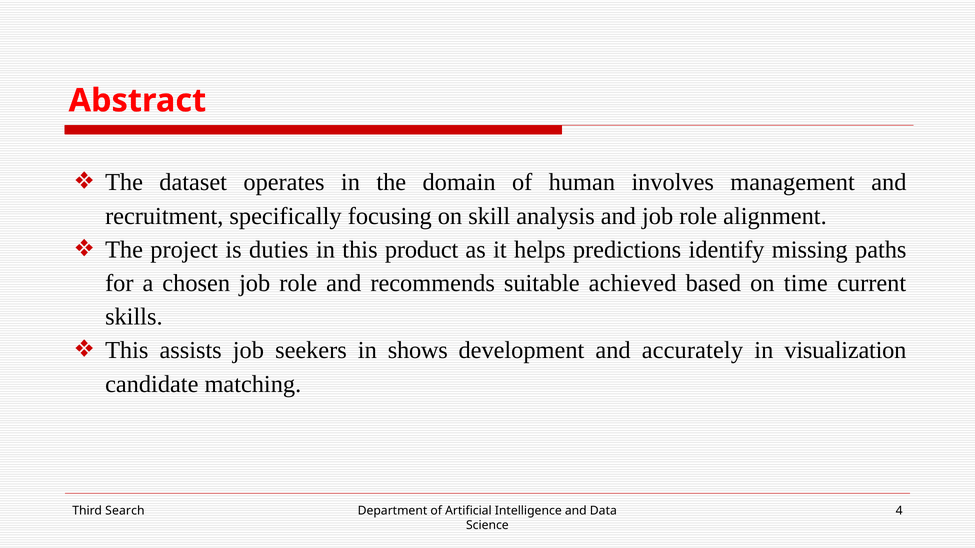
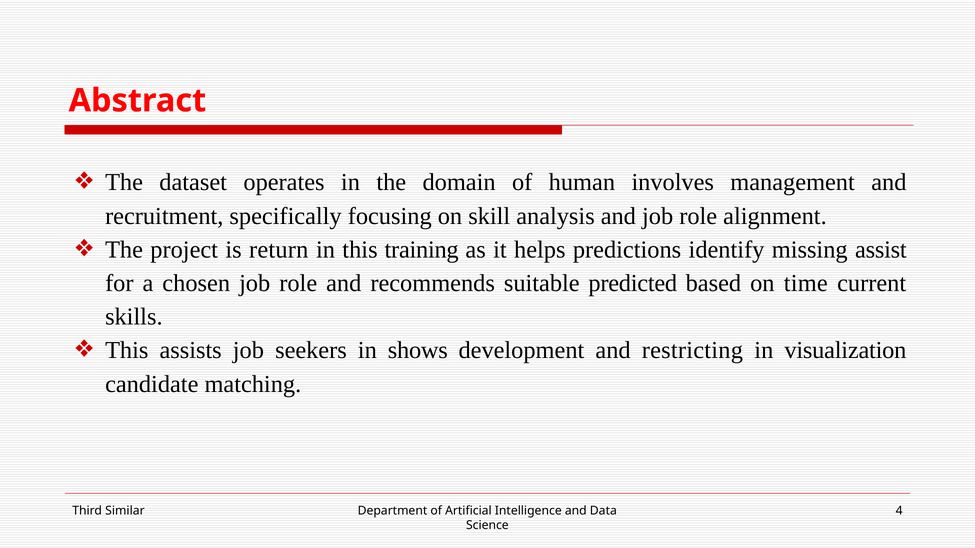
duties: duties -> return
product: product -> training
paths: paths -> assist
achieved: achieved -> predicted
accurately: accurately -> restricting
Search: Search -> Similar
